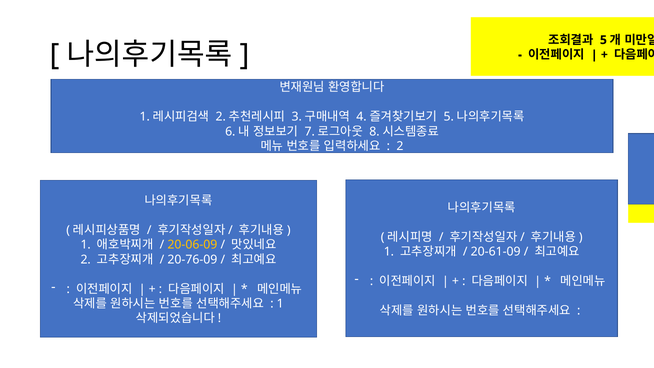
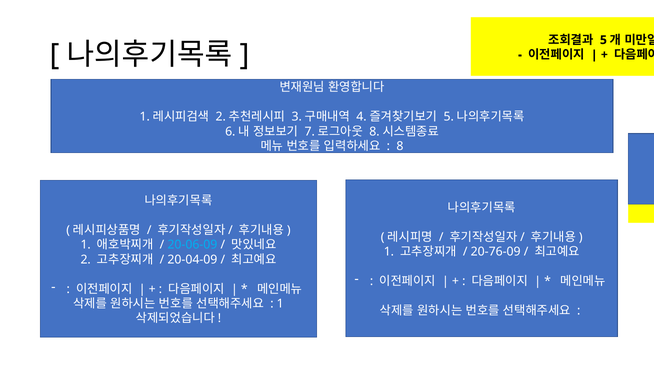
2 at (400, 146): 2 -> 8
20-06-09 colour: yellow -> light blue
20-61-09: 20-61-09 -> 20-76-09
20-76-09: 20-76-09 -> 20-04-09
